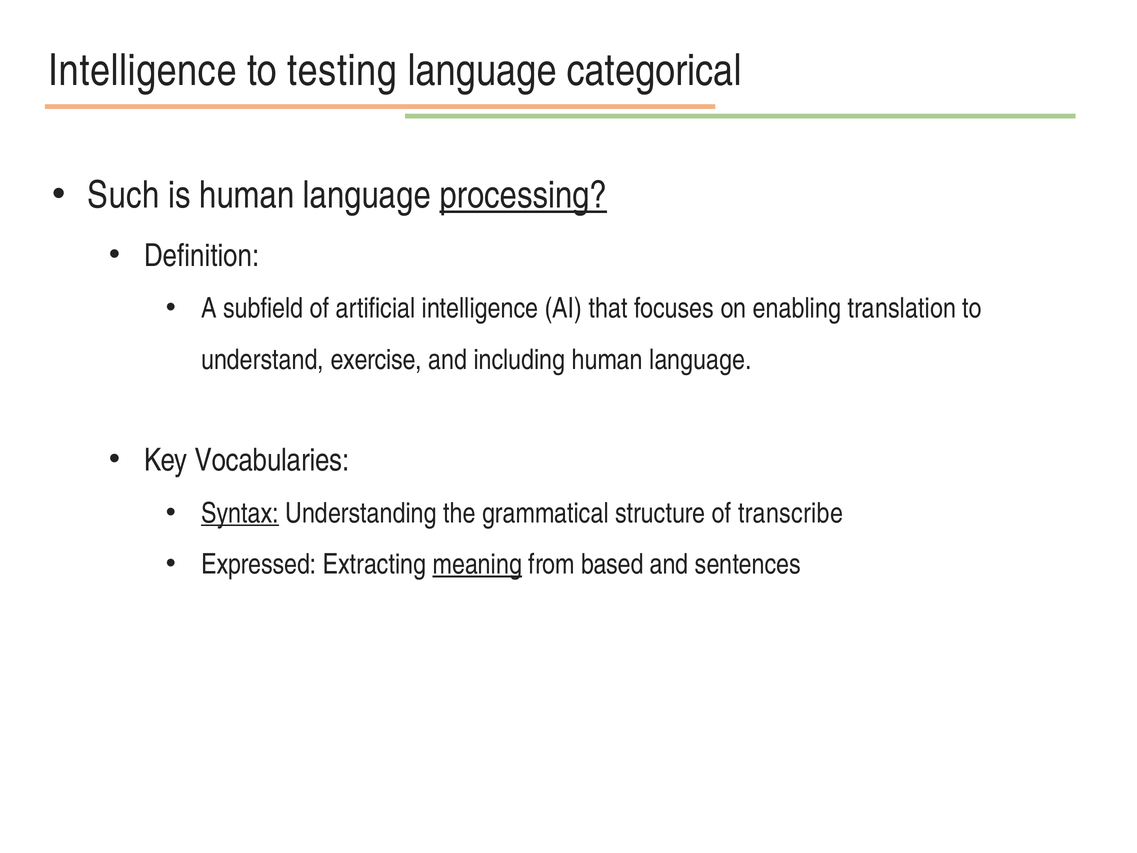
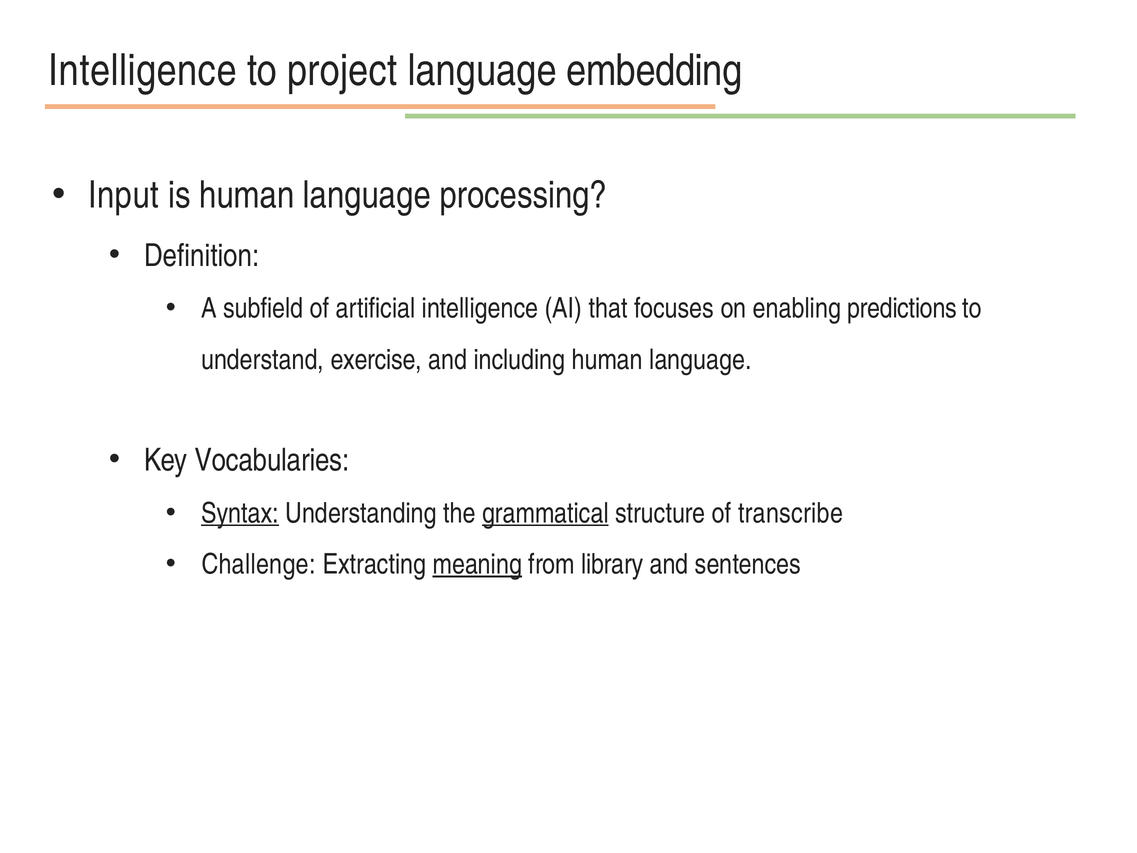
testing: testing -> project
categorical: categorical -> embedding
Such: Such -> Input
processing underline: present -> none
translation: translation -> predictions
grammatical underline: none -> present
Expressed: Expressed -> Challenge
based: based -> library
